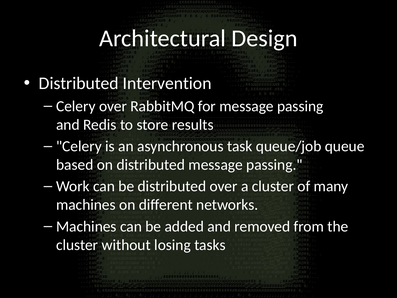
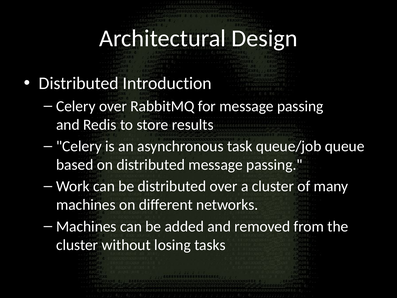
Intervention: Intervention -> Introduction
